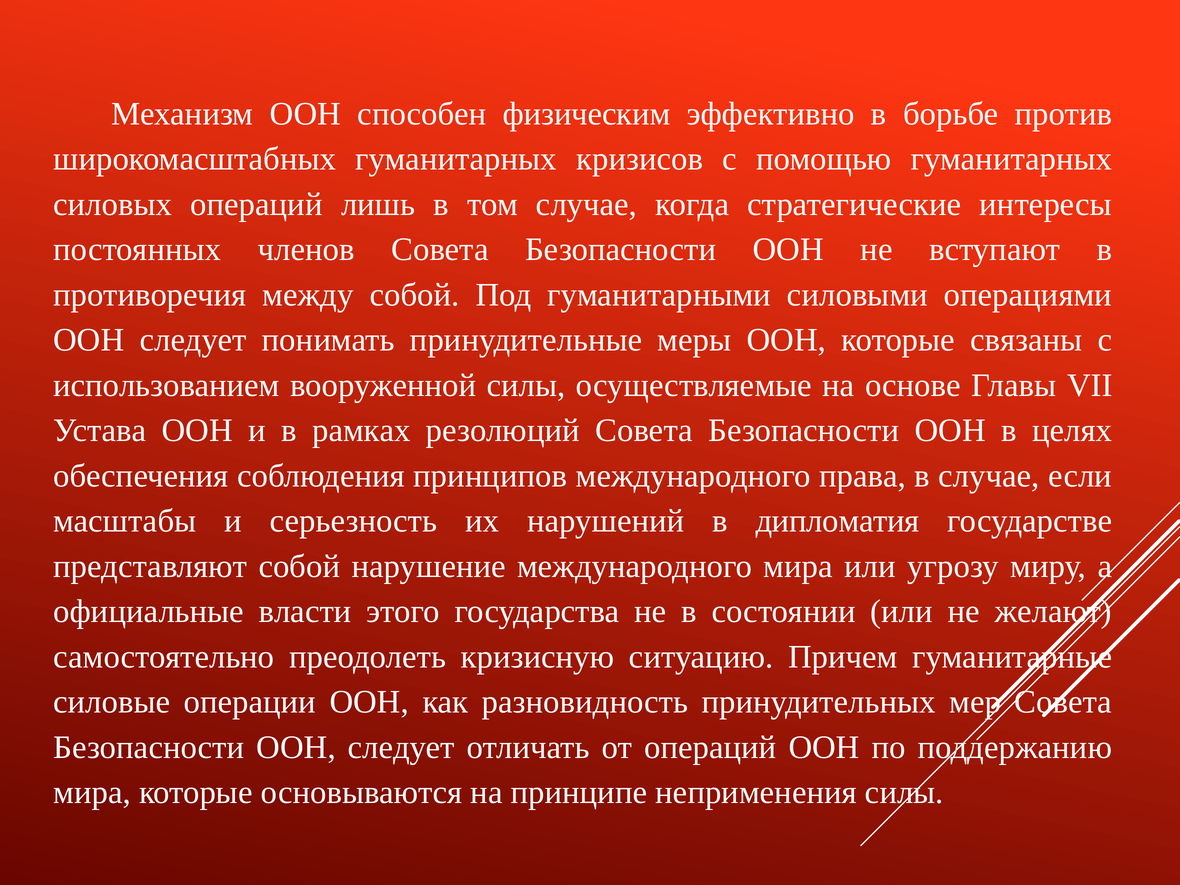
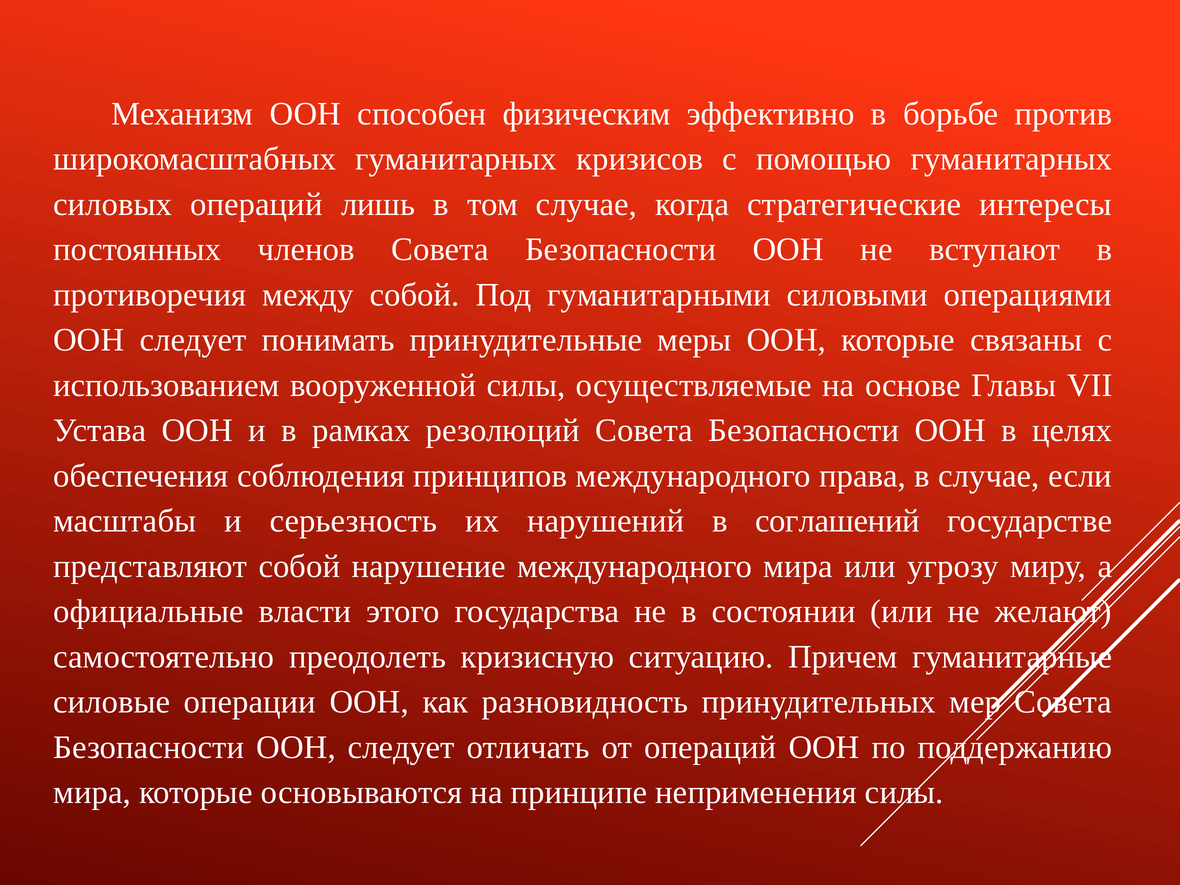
дипломатия: дипломатия -> соглашений
